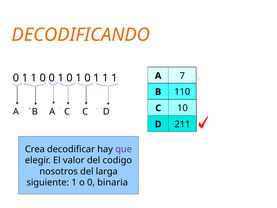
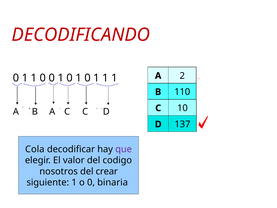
DECODIFICANDO colour: orange -> red
7: 7 -> 2
211: 211 -> 137
Crea: Crea -> Cola
larga: larga -> crear
